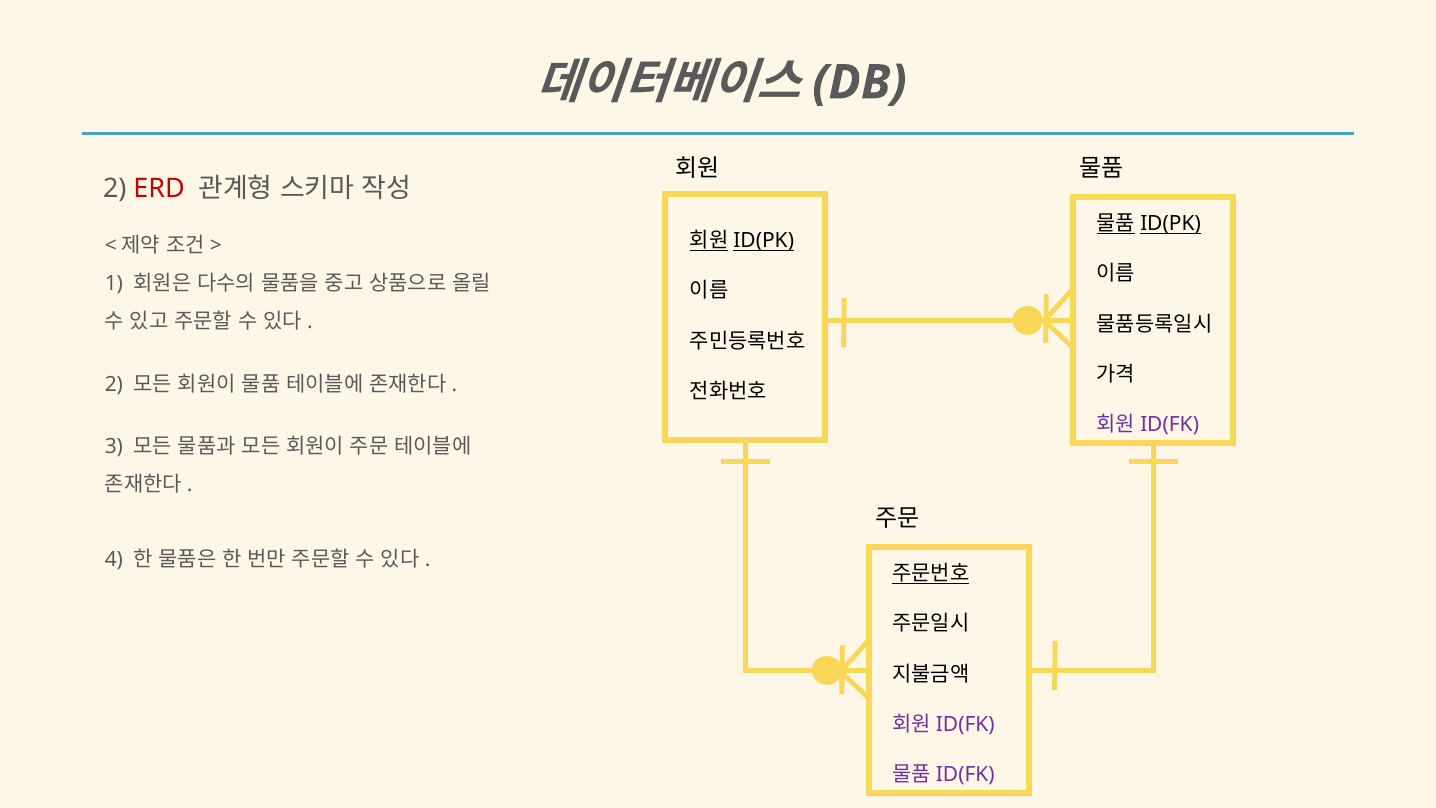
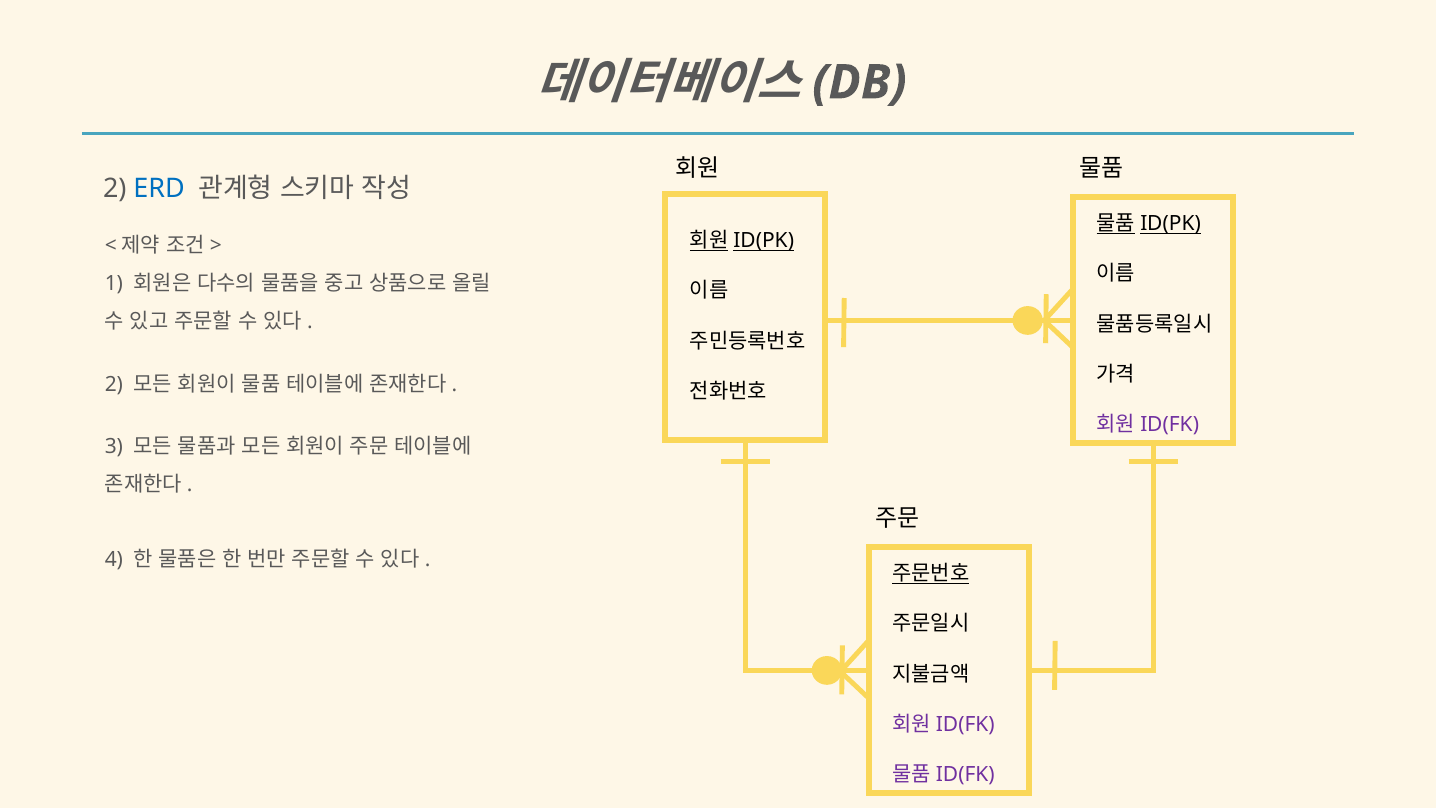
ERD colour: red -> blue
